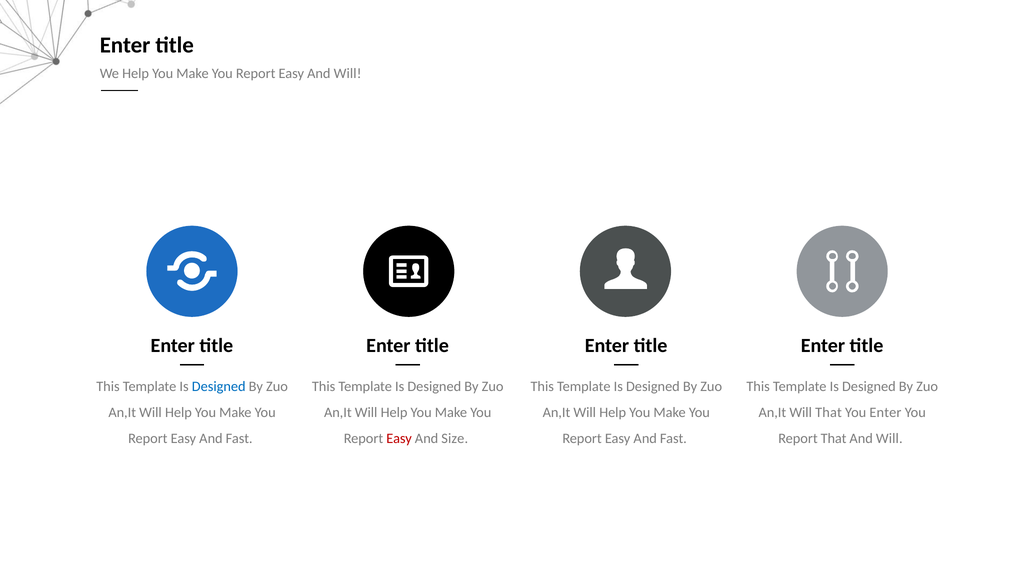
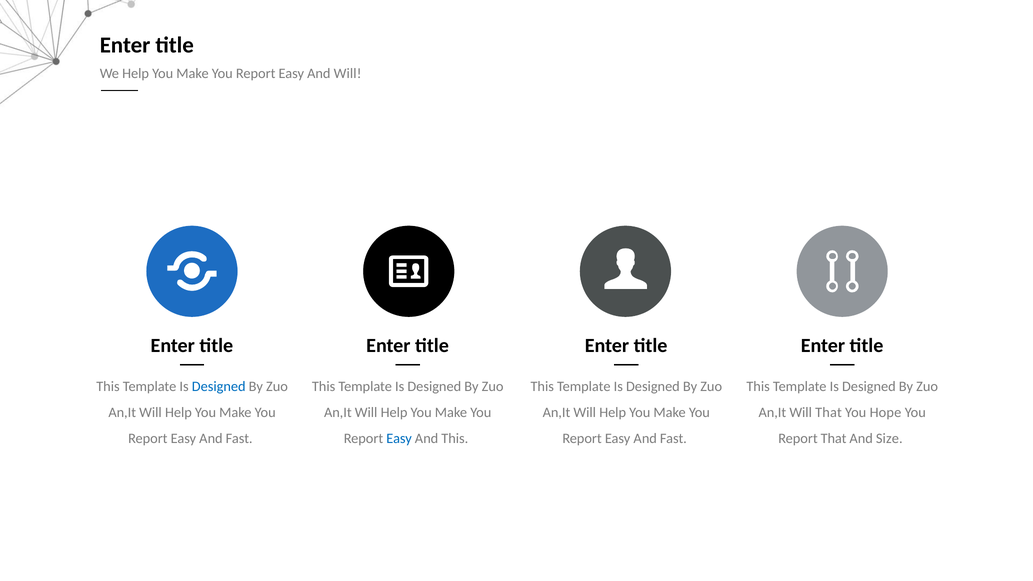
You Enter: Enter -> Hope
Easy at (399, 438) colour: red -> blue
And Size: Size -> This
Will at (889, 438): Will -> Size
